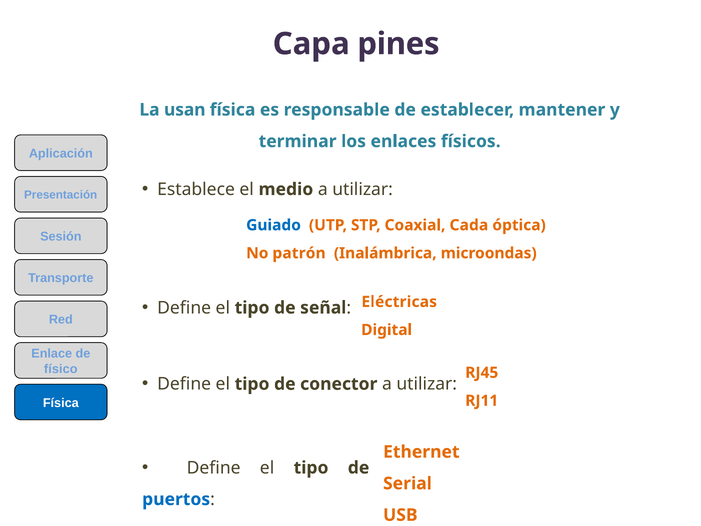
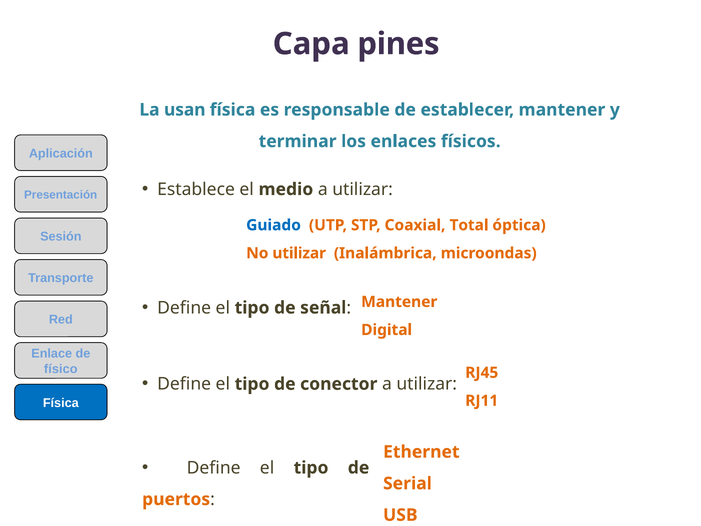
Cada: Cada -> Total
No patrón: patrón -> utilizar
Eléctricas at (399, 302): Eléctricas -> Mantener
puertos colour: blue -> orange
